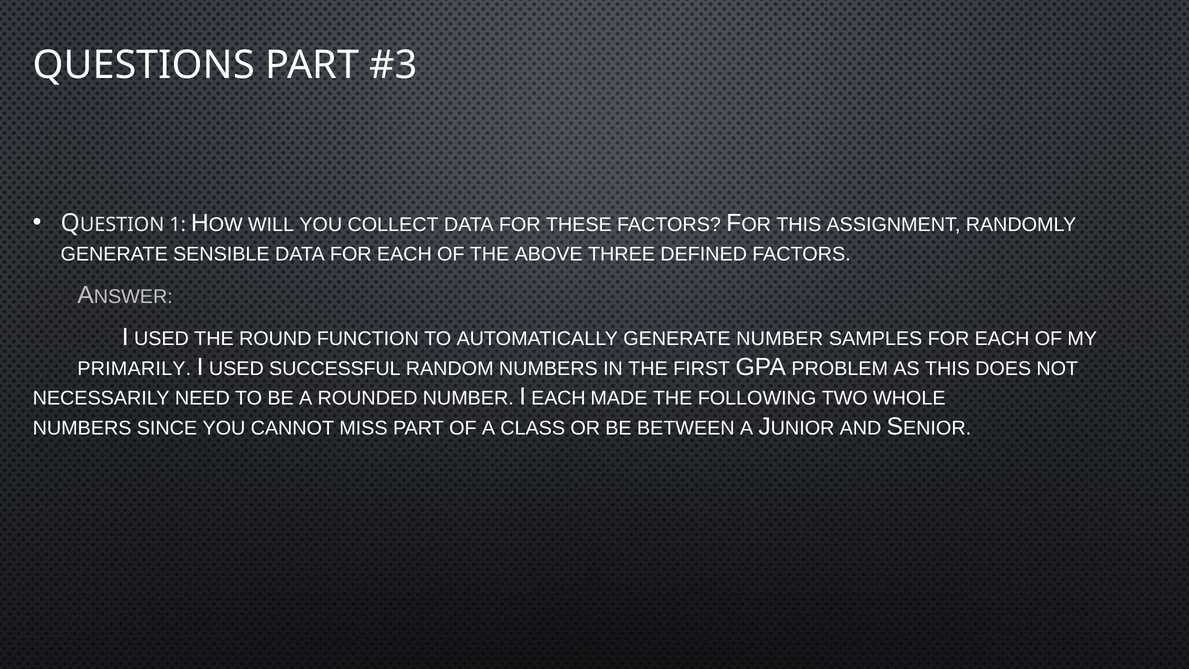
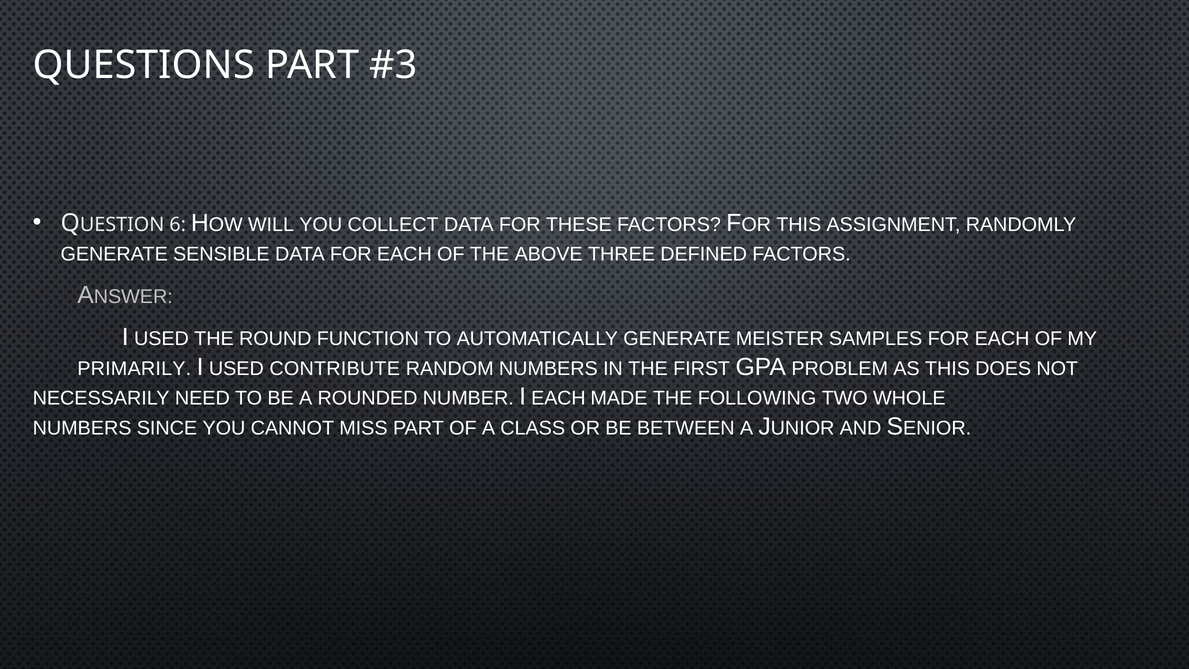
1: 1 -> 6
GENERATE NUMBER: NUMBER -> MEISTER
SUCCESSFUL: SUCCESSFUL -> CONTRIBUTE
